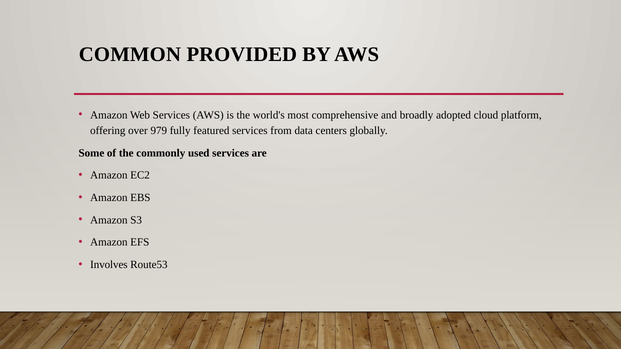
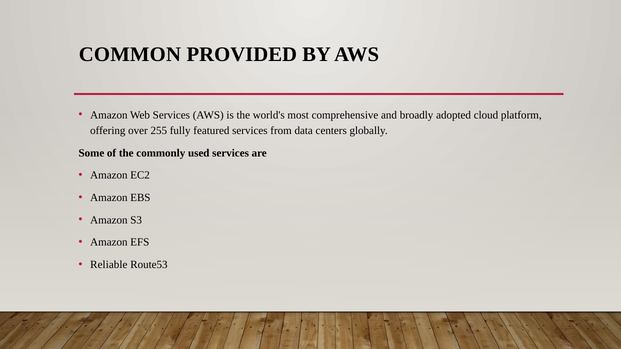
979: 979 -> 255
Involves: Involves -> Reliable
